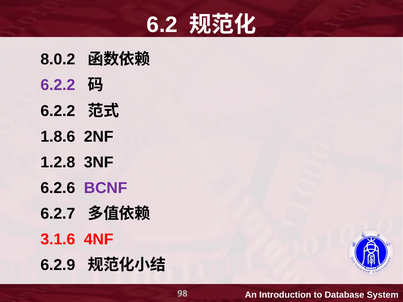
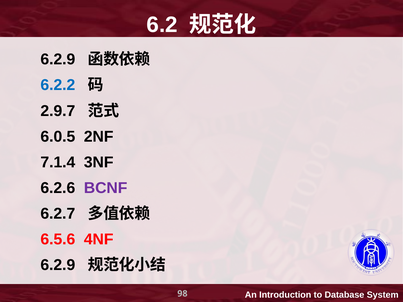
8.0.2 at (58, 60): 8.0.2 -> 6.2.9
6.2.2 at (58, 85) colour: purple -> blue
6.2.2 at (58, 111): 6.2.2 -> 2.9.7
1.8.6: 1.8.6 -> 6.0.5
1.2.8: 1.2.8 -> 7.1.4
3.1.6: 3.1.6 -> 6.5.6
